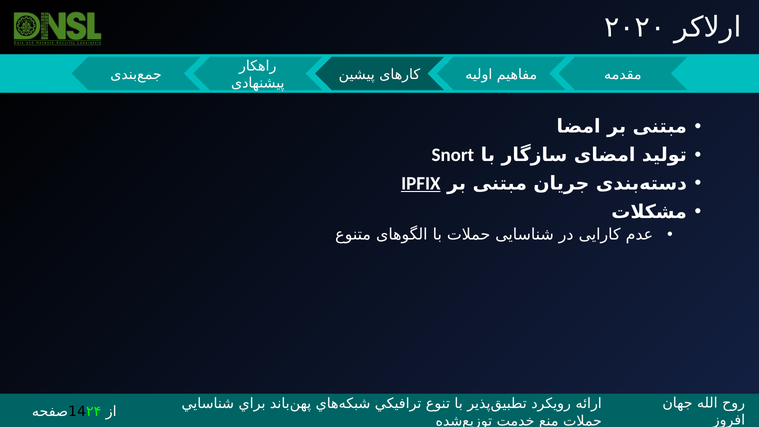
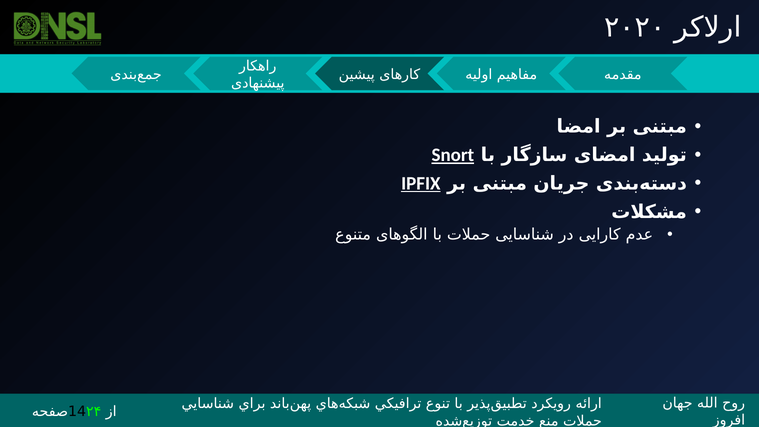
Snort underline: none -> present
